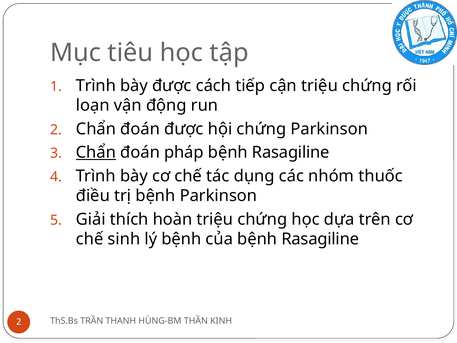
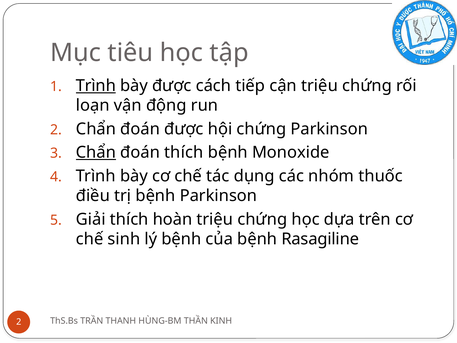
Trình at (96, 86) underline: none -> present
đoán pháp: pháp -> thích
Rasagiline at (291, 152): Rasagiline -> Monoxide
